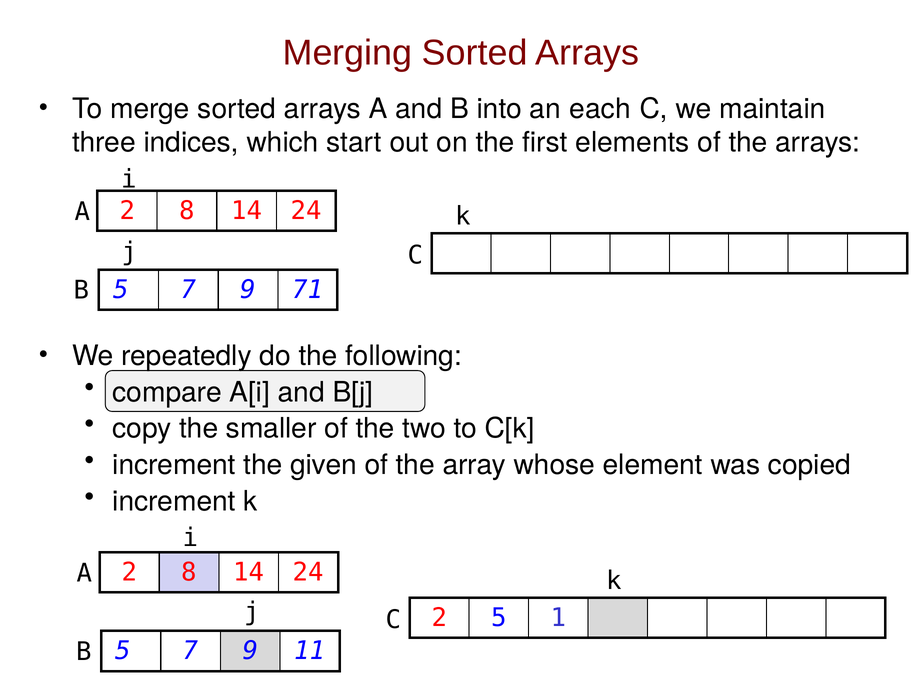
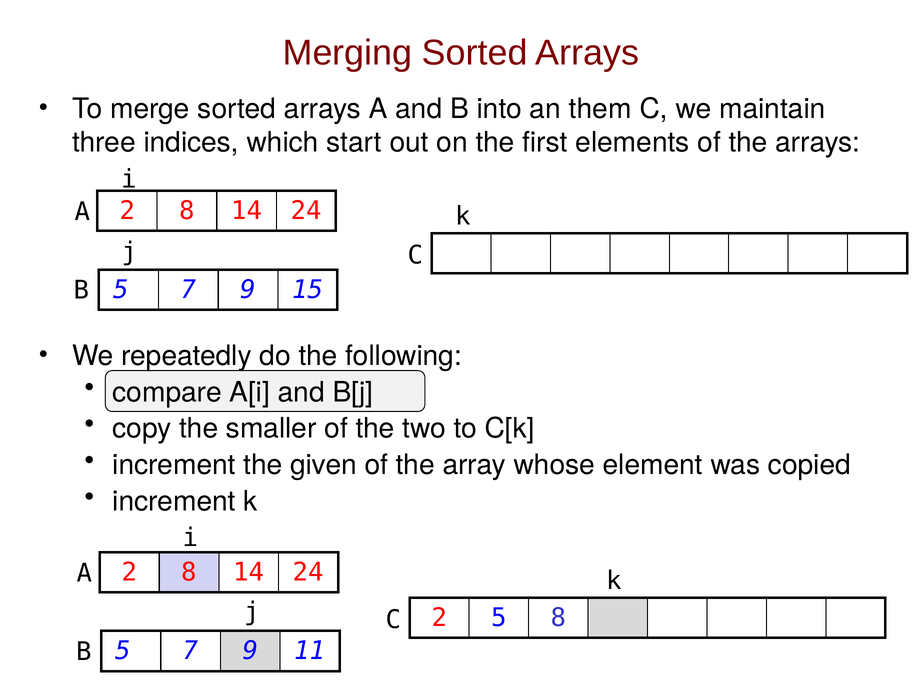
each: each -> them
71: 71 -> 15
5 1: 1 -> 8
